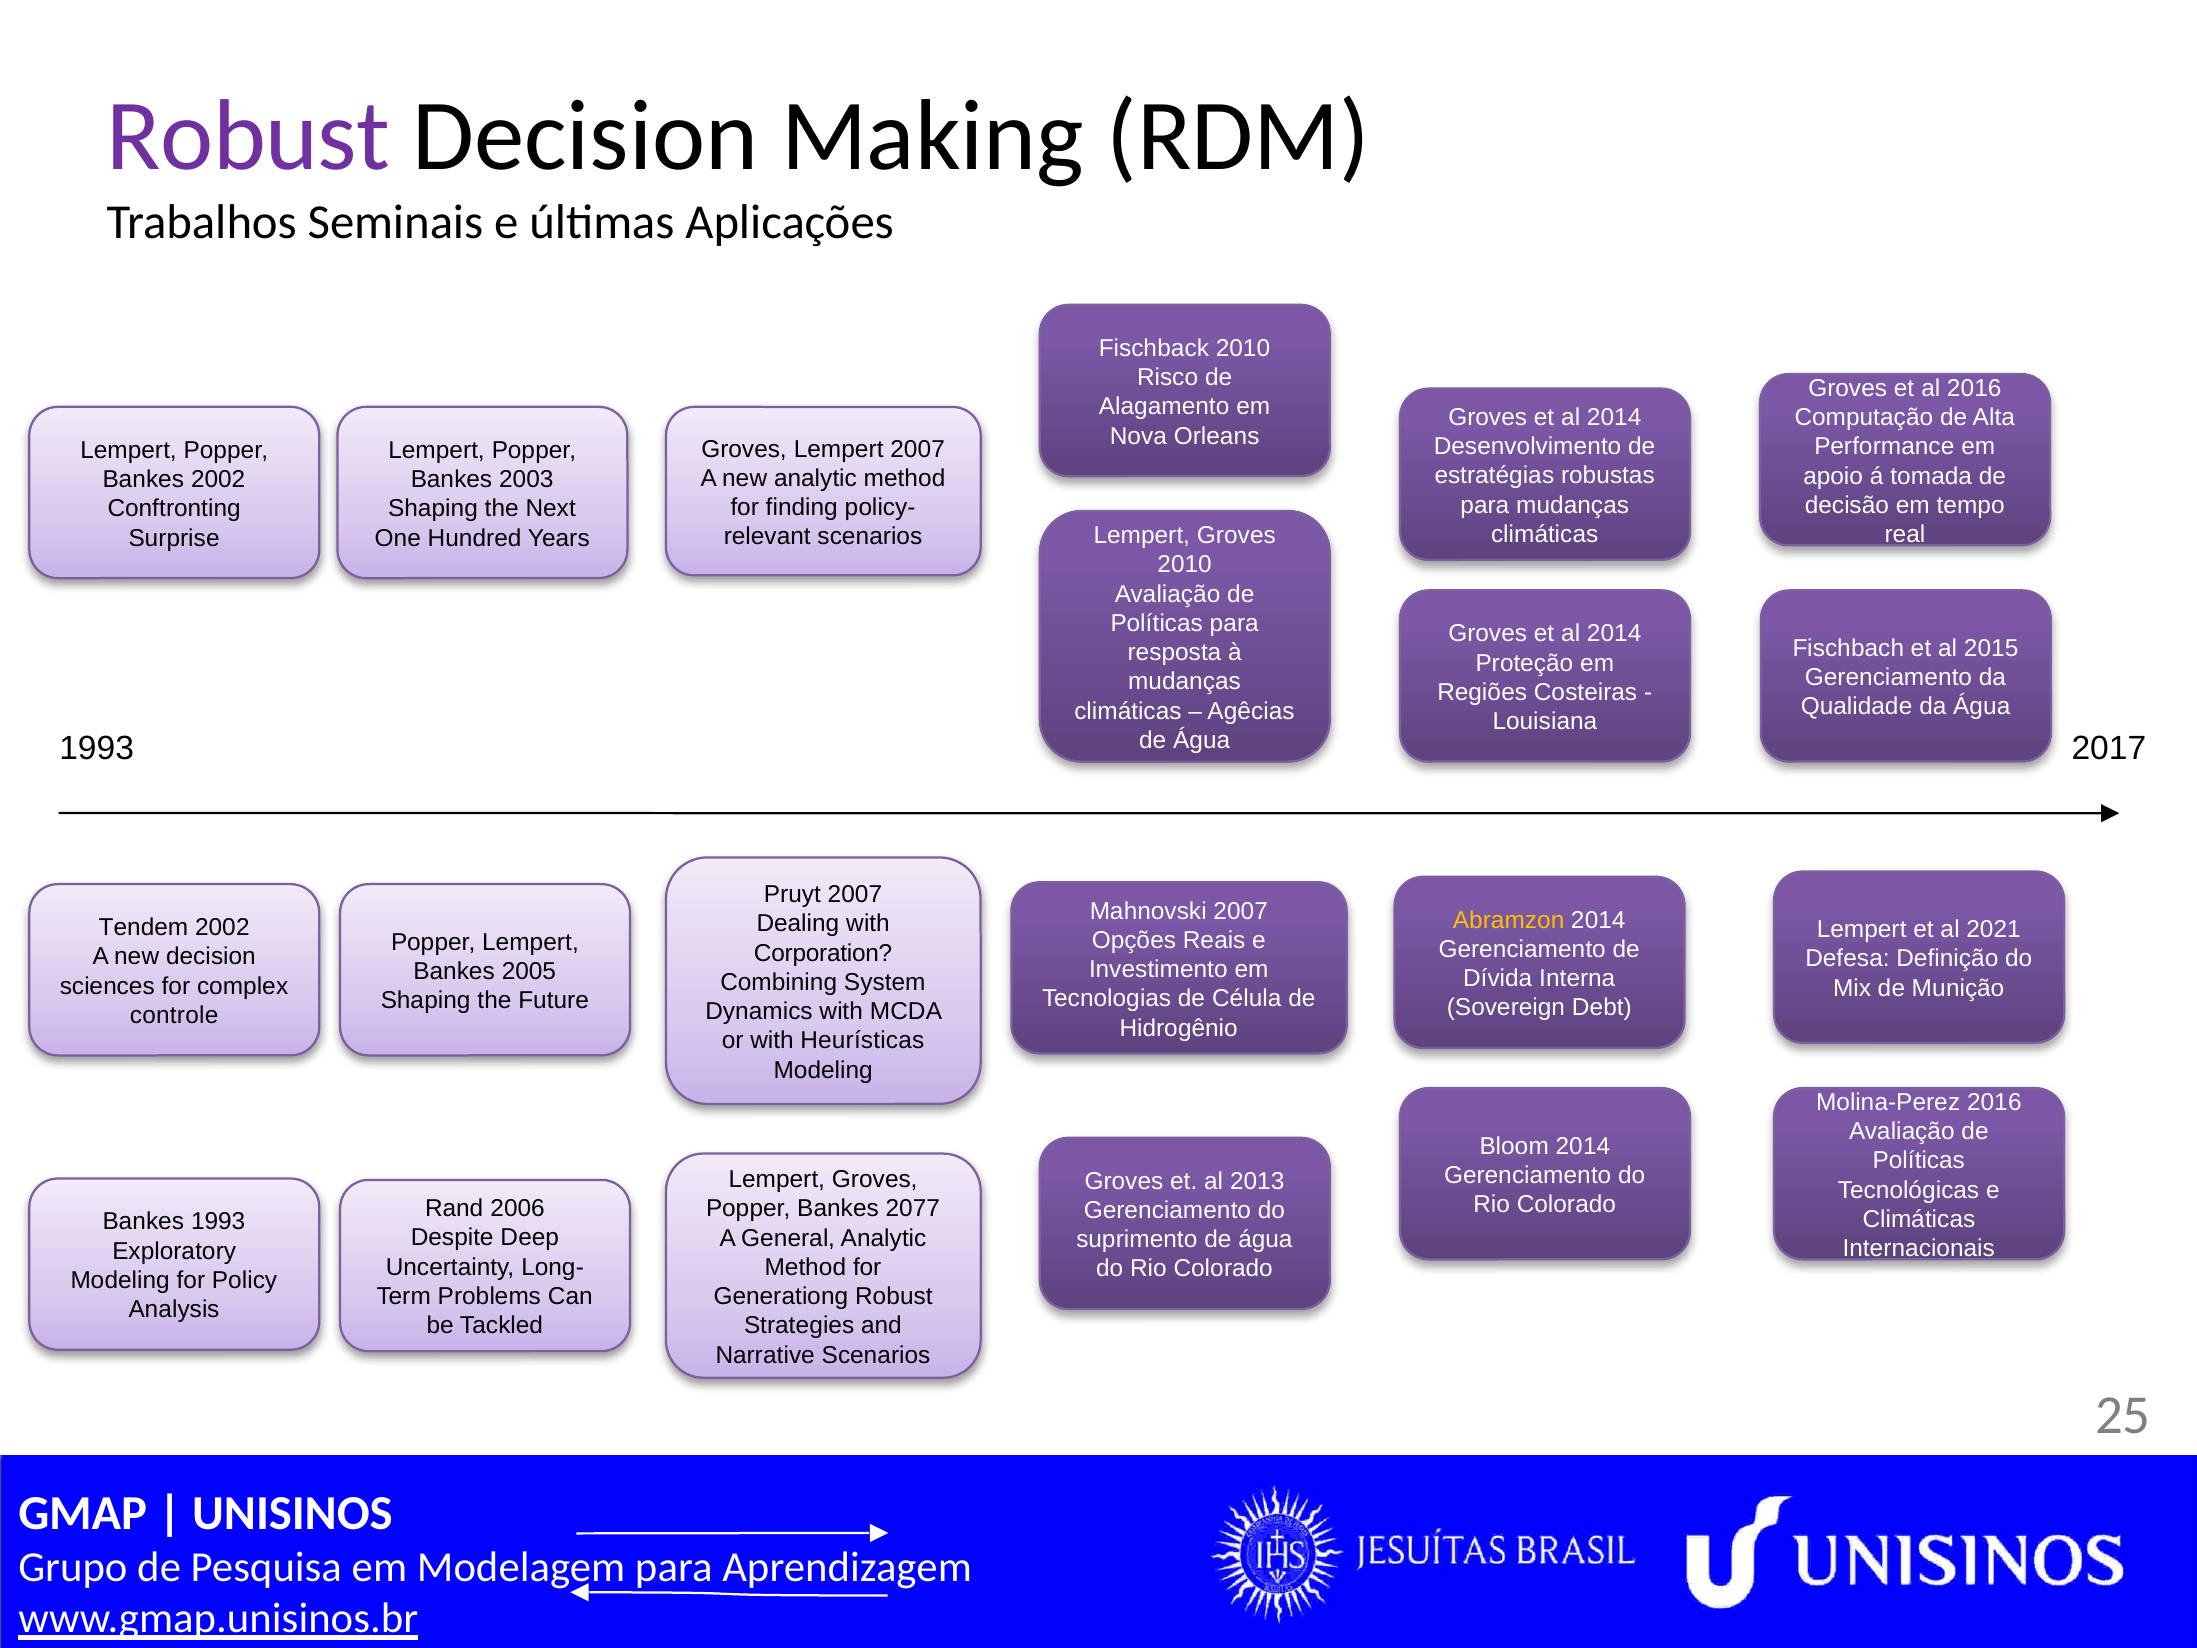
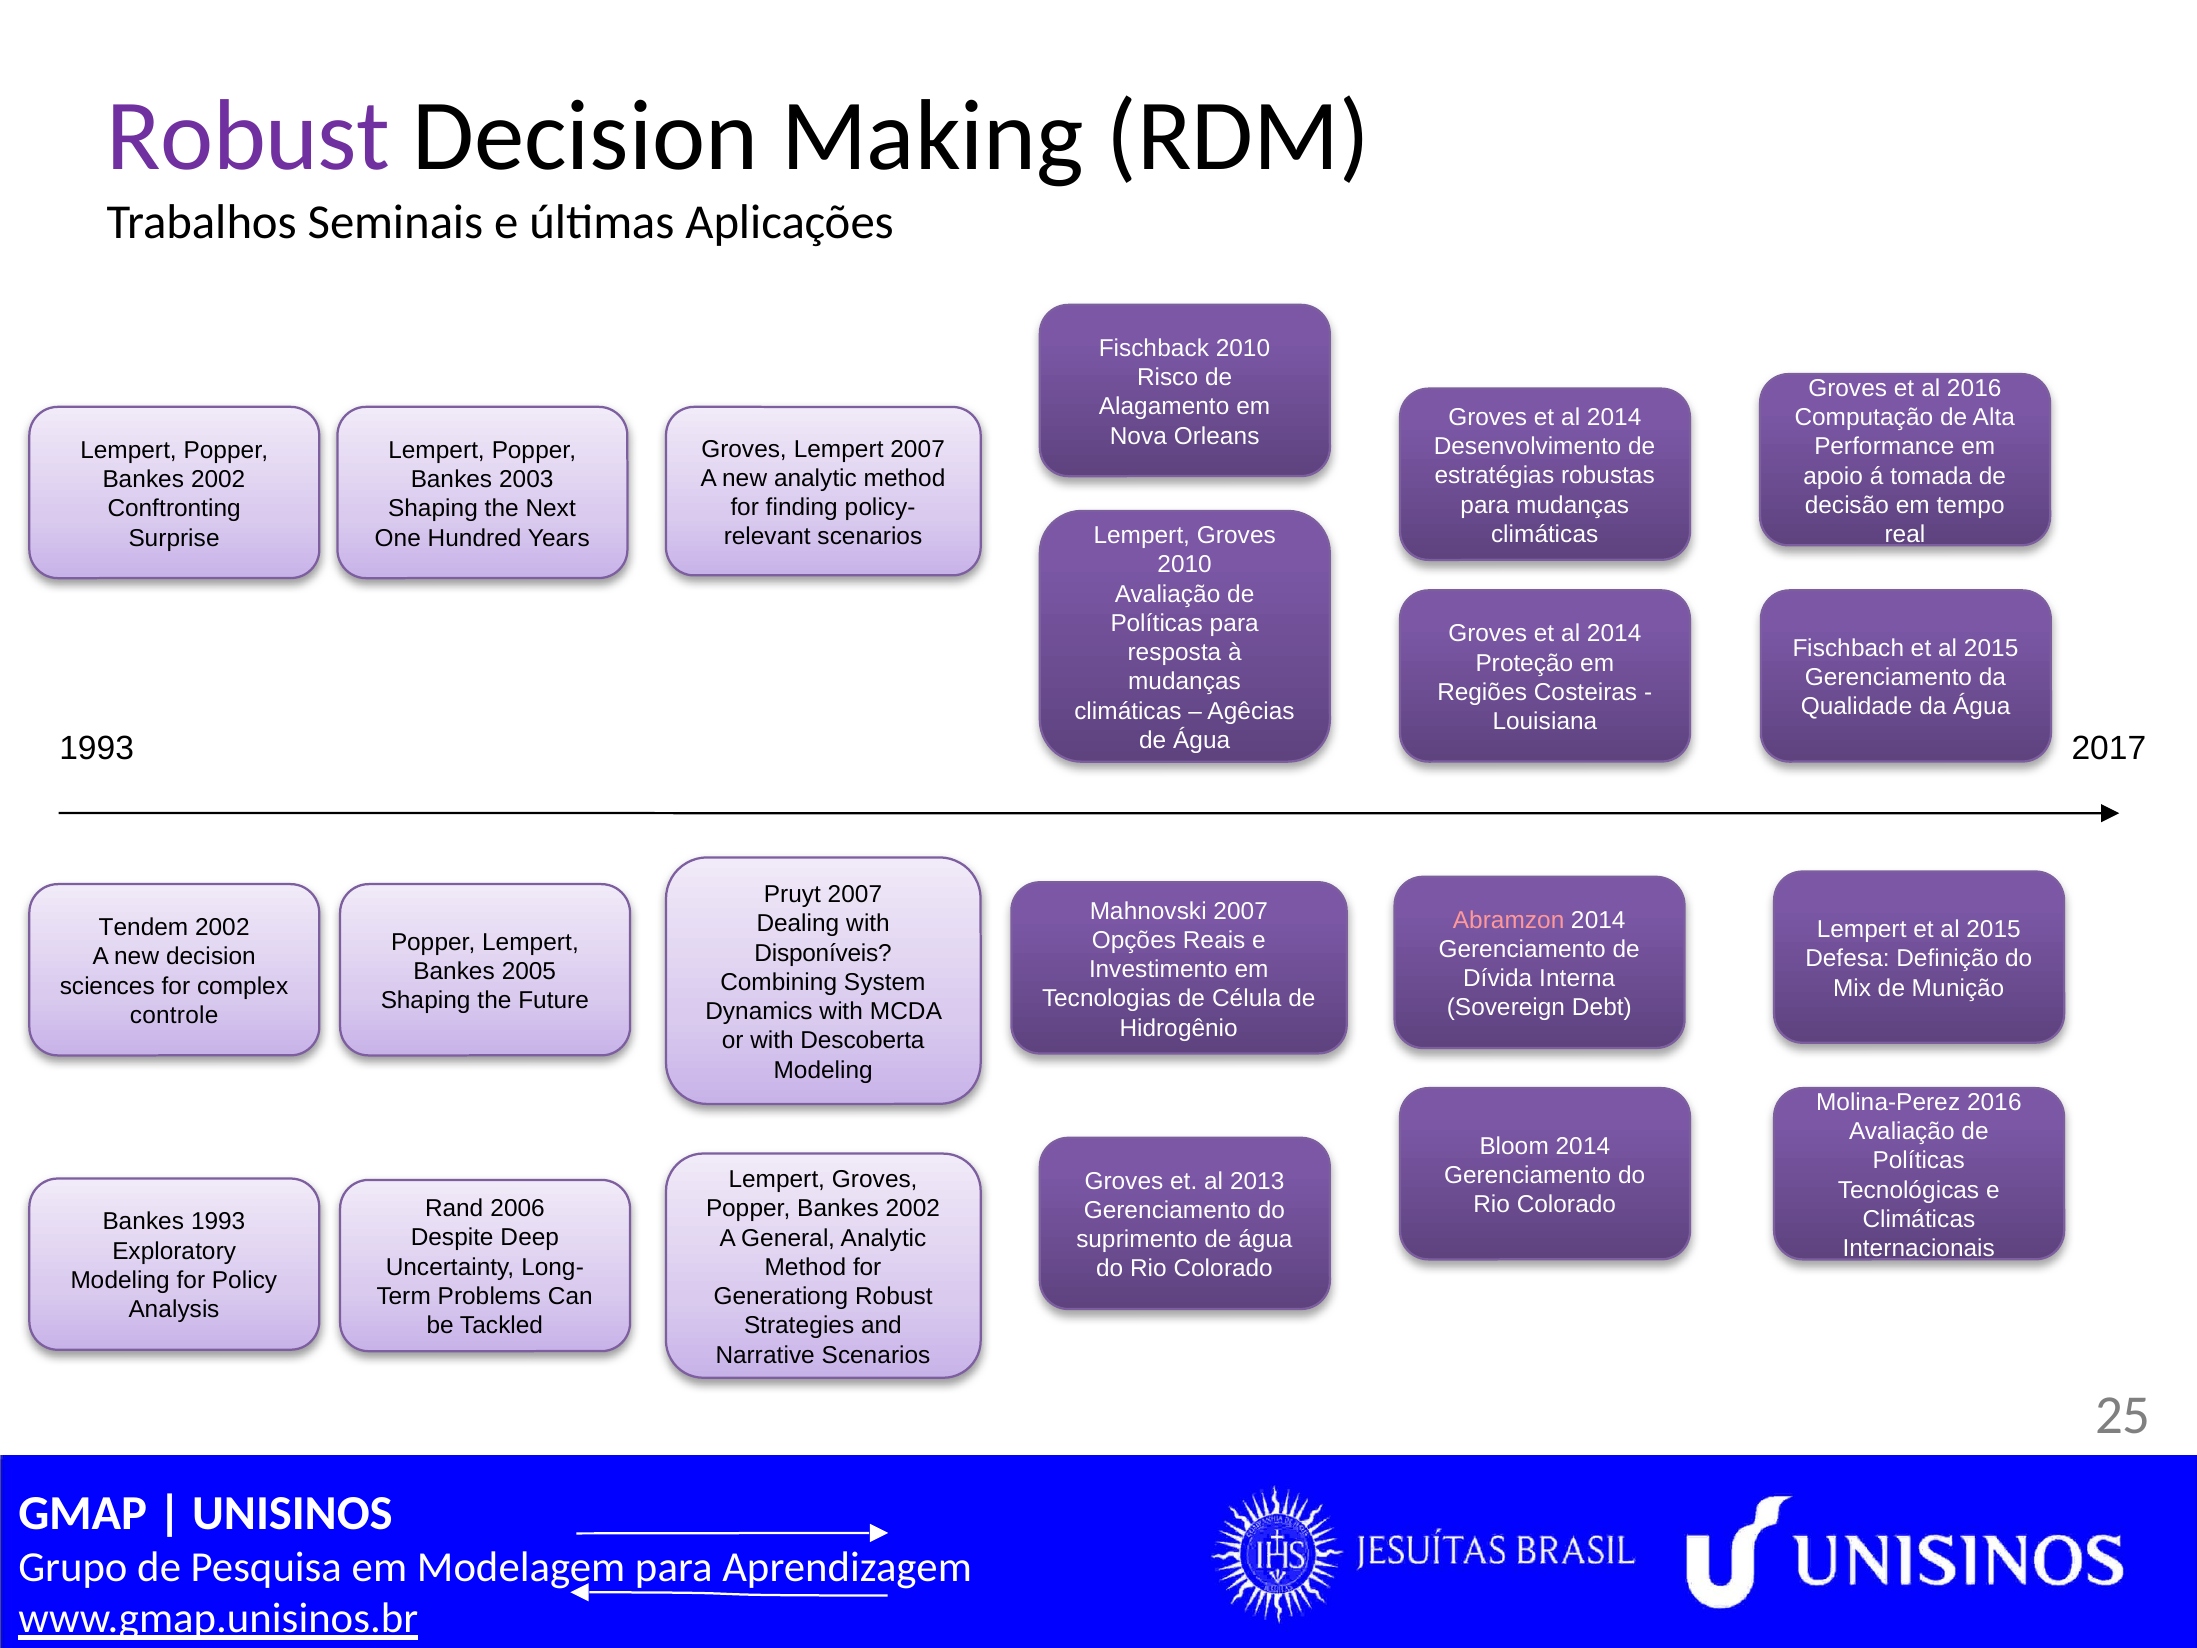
Abramzon colour: yellow -> pink
Lempert et al 2021: 2021 -> 2015
Corporation: Corporation -> Disponíveis
Heurísticas: Heurísticas -> Descoberta
2077 at (913, 1209): 2077 -> 2002
